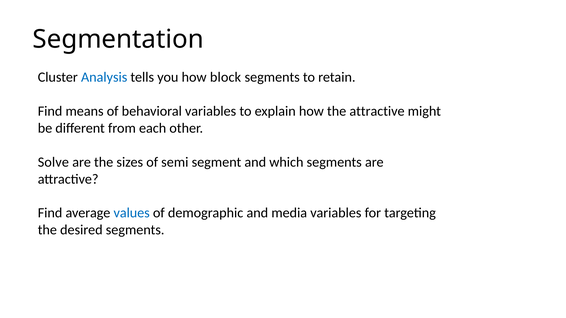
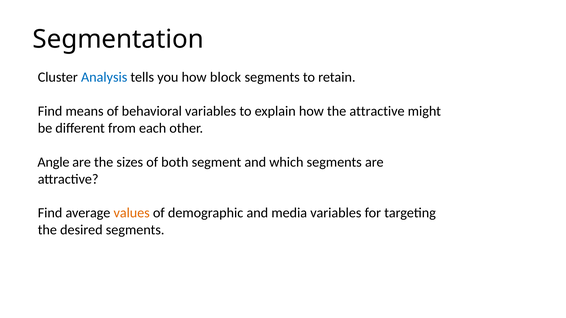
Solve: Solve -> Angle
semi: semi -> both
values colour: blue -> orange
